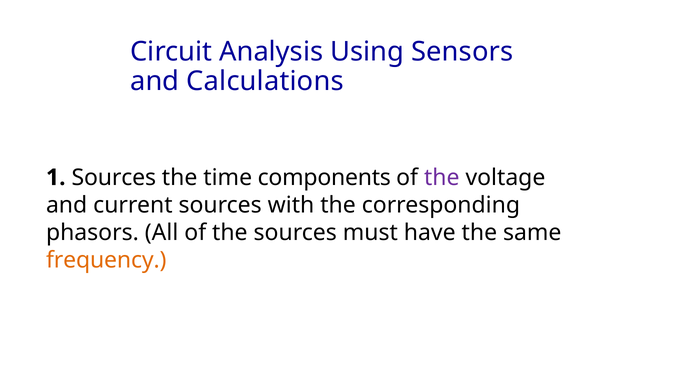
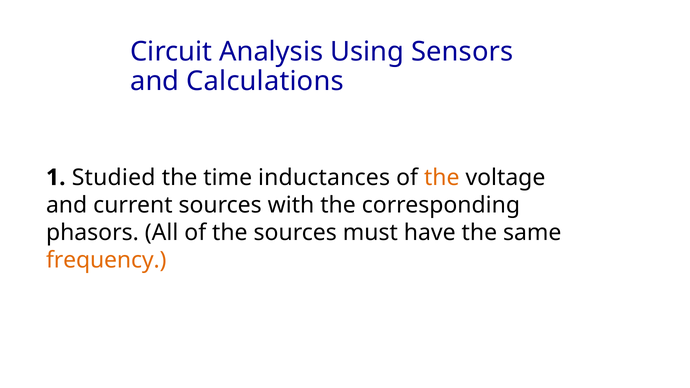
1 Sources: Sources -> Studied
components: components -> inductances
the at (442, 178) colour: purple -> orange
